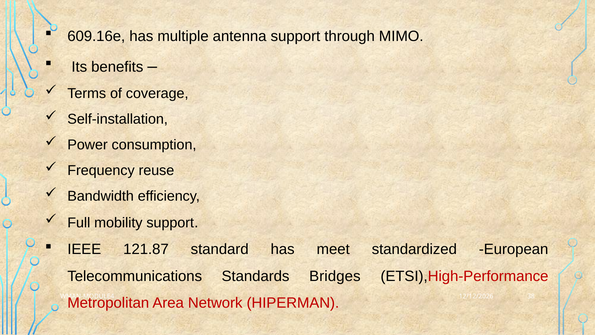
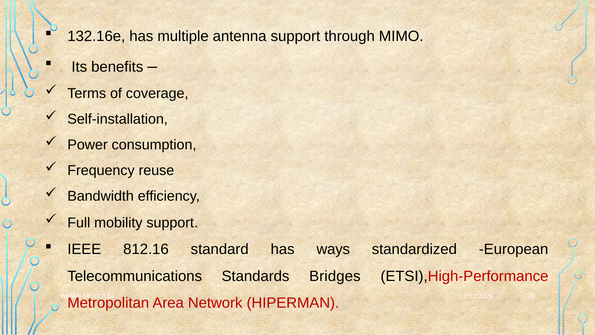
609.16e: 609.16e -> 132.16e
121.87: 121.87 -> 812.16
meet: meet -> ways
